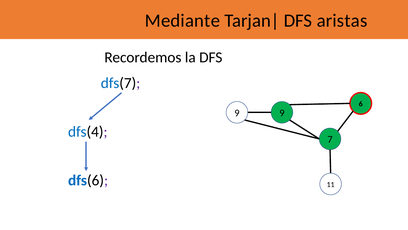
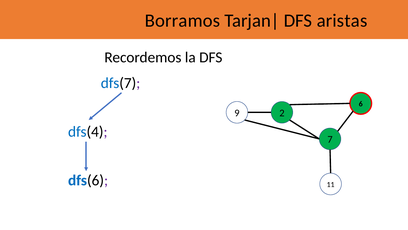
Mediante: Mediante -> Borramos
9 9: 9 -> 2
